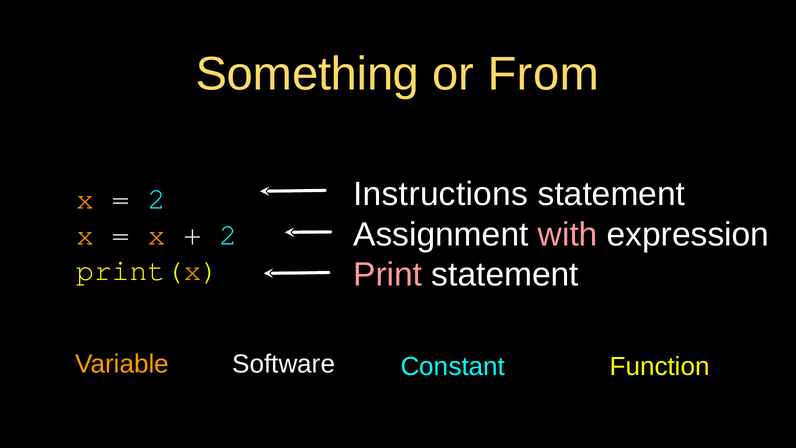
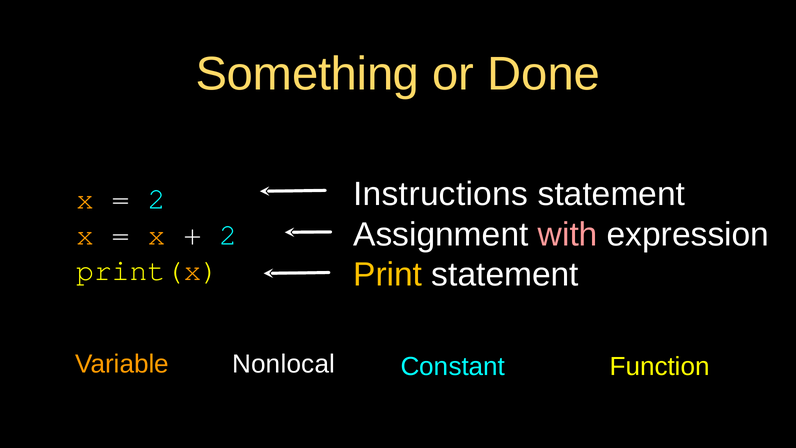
From: From -> Done
Print colour: pink -> yellow
Software: Software -> Nonlocal
